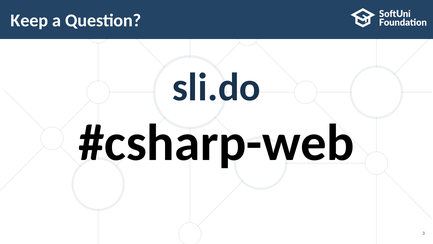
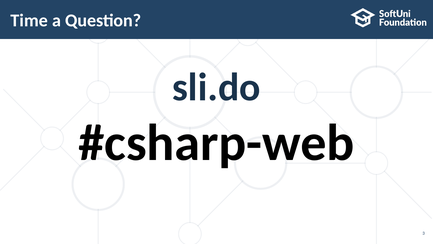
Keep: Keep -> Time
